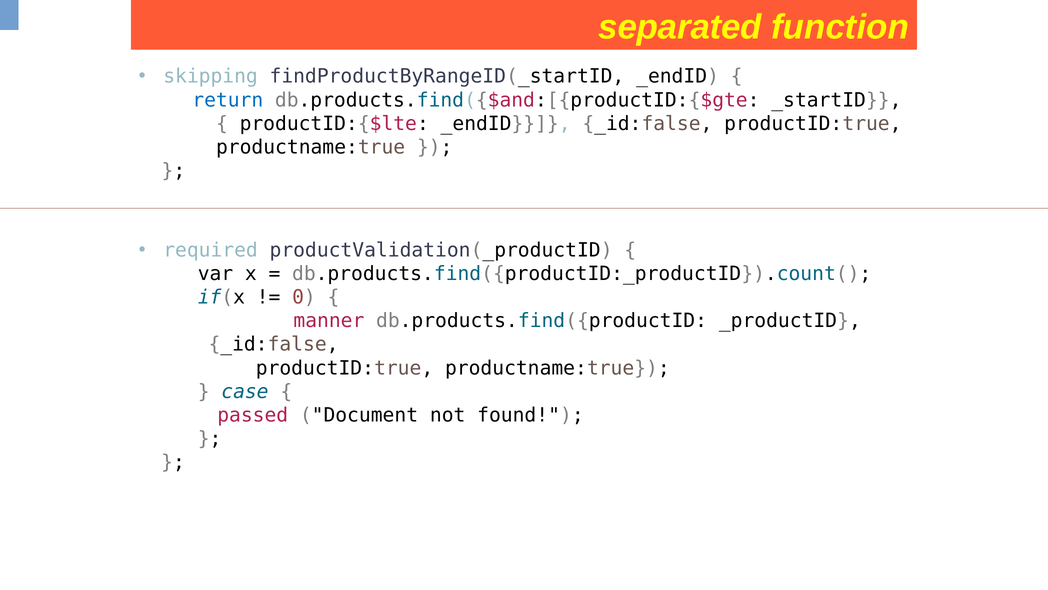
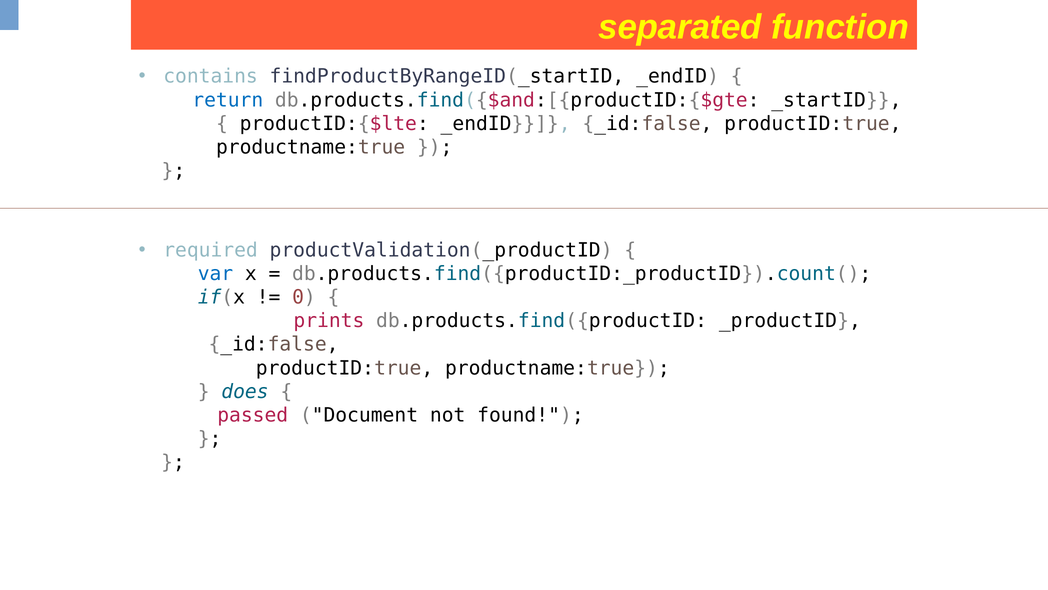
skipping: skipping -> contains
var colour: black -> blue
manner: manner -> prints
case: case -> does
